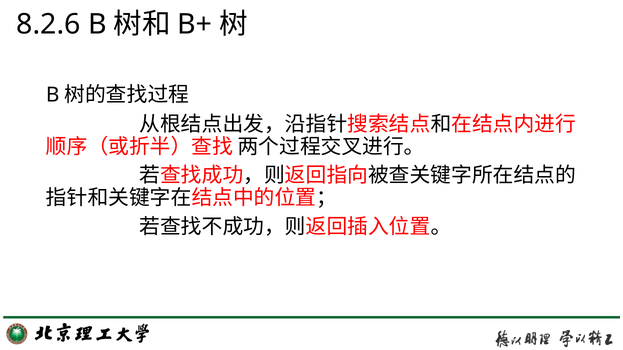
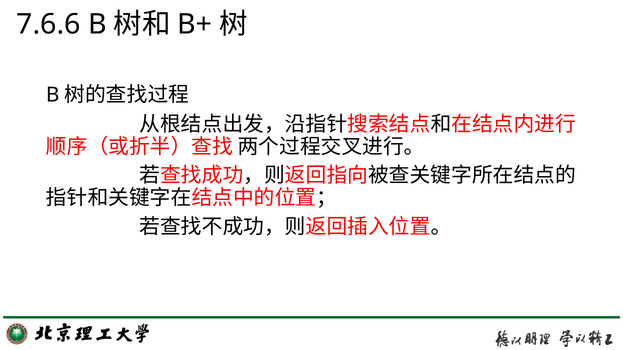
8.2.6: 8.2.6 -> 7.6.6
